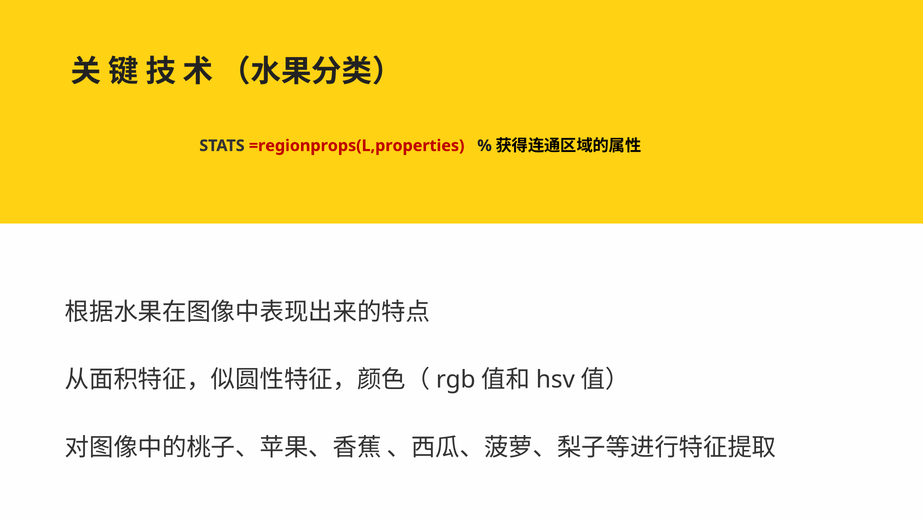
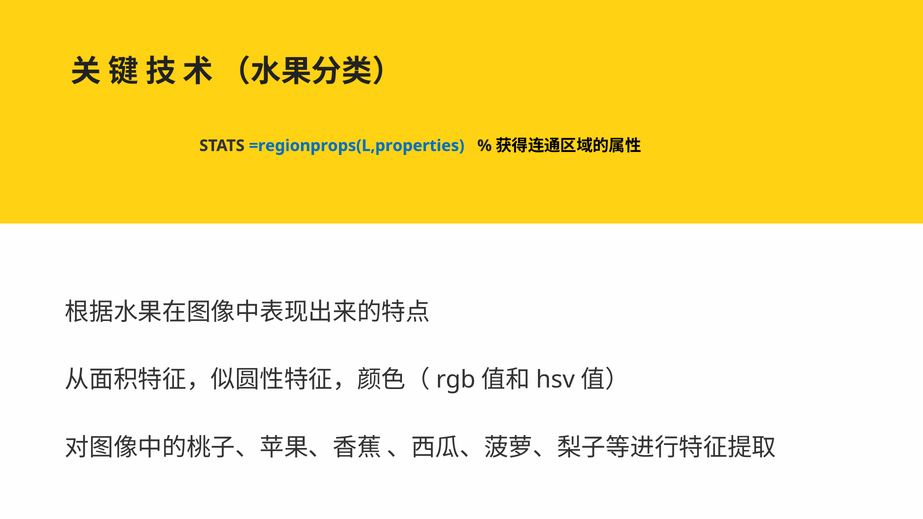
=regionprops(L,properties colour: red -> blue
